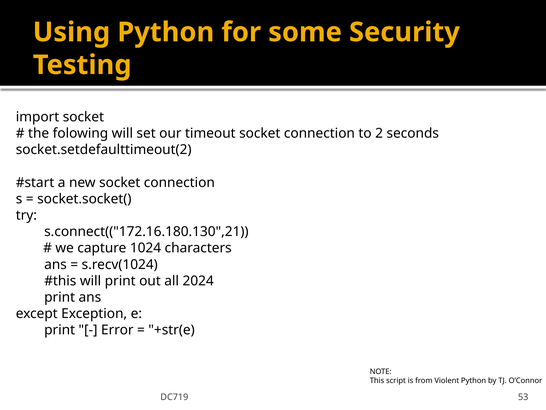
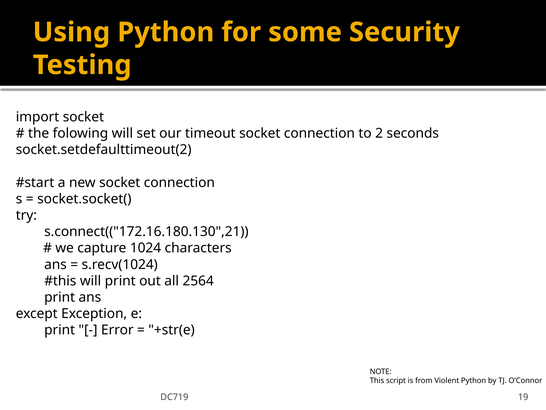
2024: 2024 -> 2564
53: 53 -> 19
